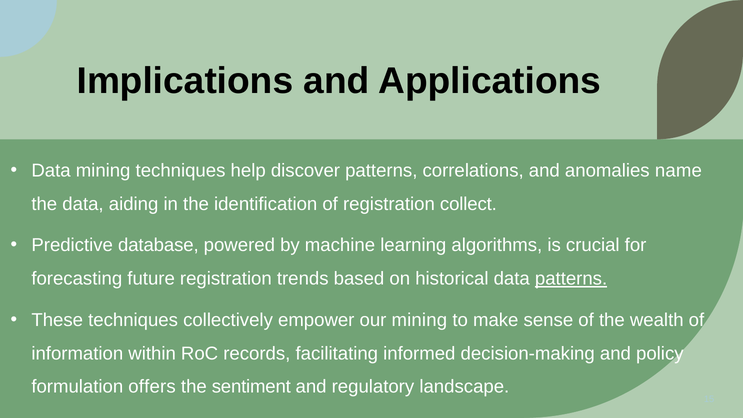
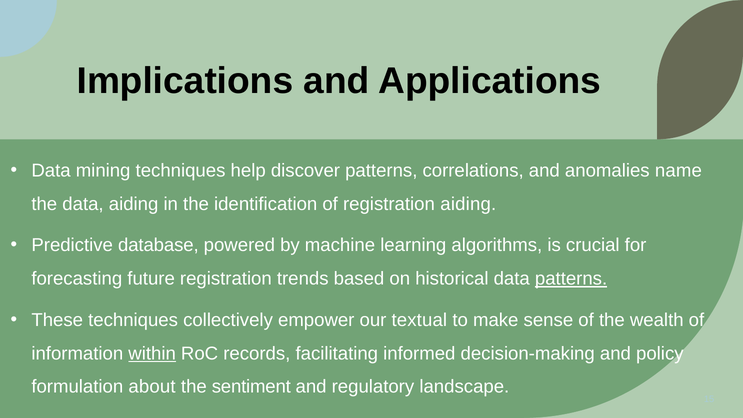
registration collect: collect -> aiding
our mining: mining -> textual
within underline: none -> present
offers: offers -> about
